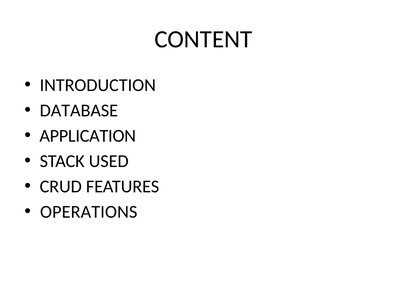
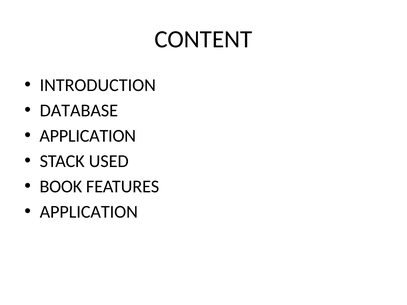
CRUD: CRUD -> BOOK
OPERATIONS at (89, 212): OPERATIONS -> APPLICATION
